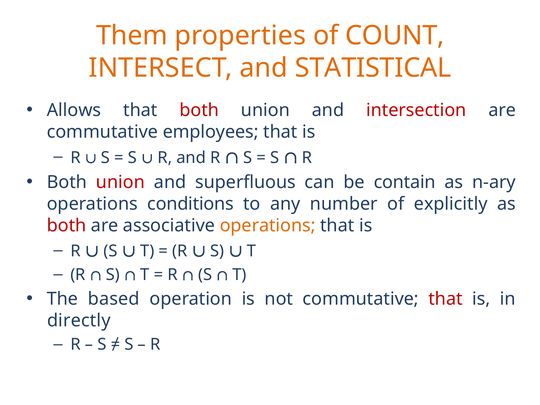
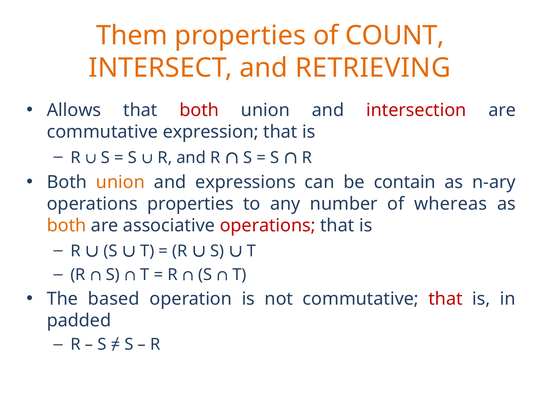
STATISTICAL: STATISTICAL -> RETRIEVING
employees: employees -> expression
union at (120, 182) colour: red -> orange
superfluous: superfluous -> expressions
operations conditions: conditions -> properties
explicitly: explicitly -> whereas
both at (67, 225) colour: red -> orange
operations at (268, 225) colour: orange -> red
directly: directly -> padded
